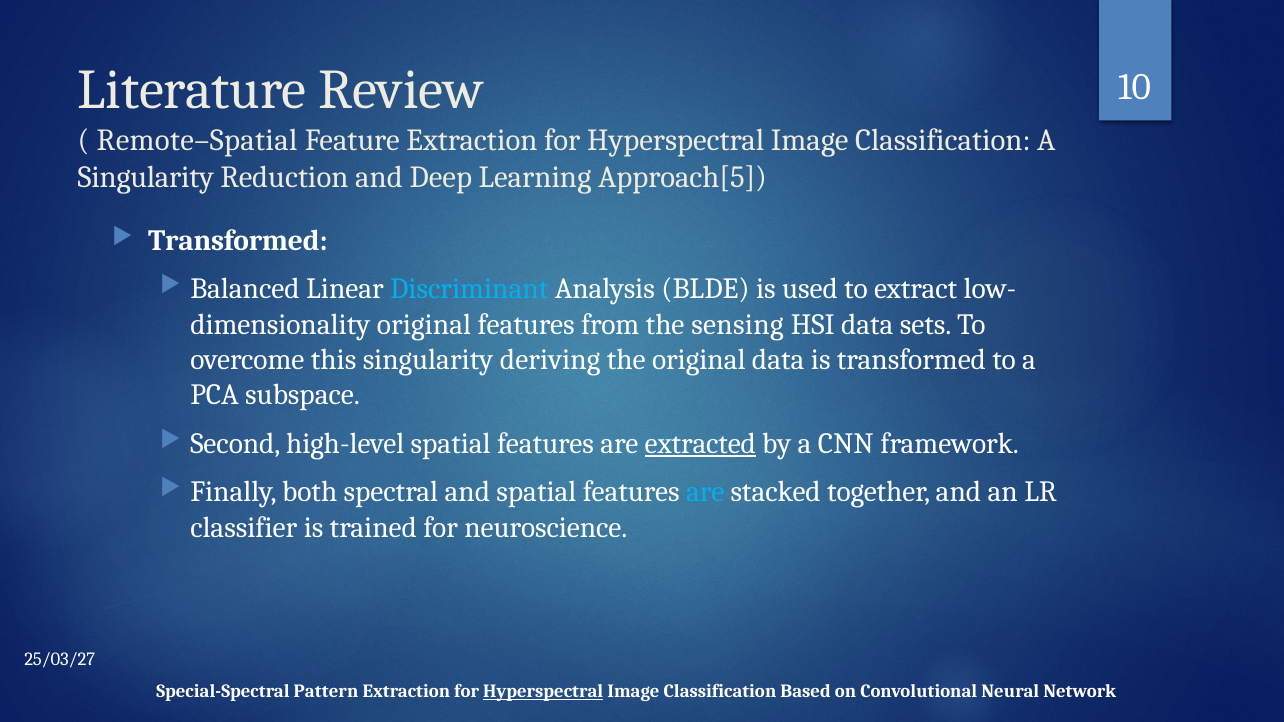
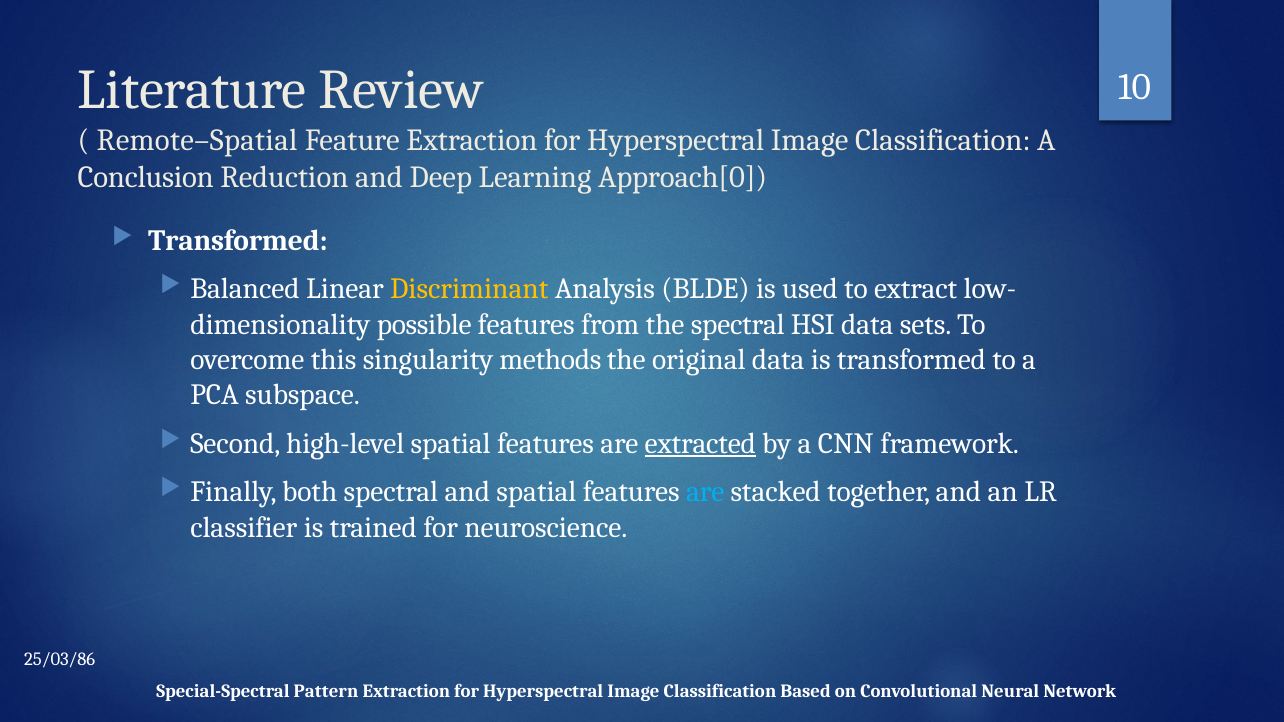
Singularity at (146, 177): Singularity -> Conclusion
Approach[5: Approach[5 -> Approach[0
Discriminant colour: light blue -> yellow
original at (424, 325): original -> possible
the sensing: sensing -> spectral
deriving: deriving -> methods
25/03/27: 25/03/27 -> 25/03/86
Hyperspectral at (543, 692) underline: present -> none
